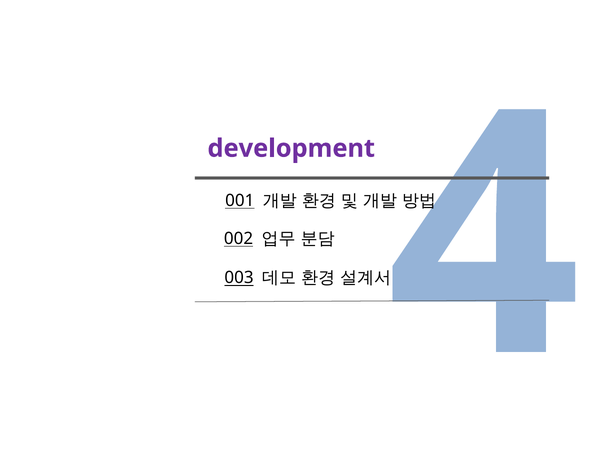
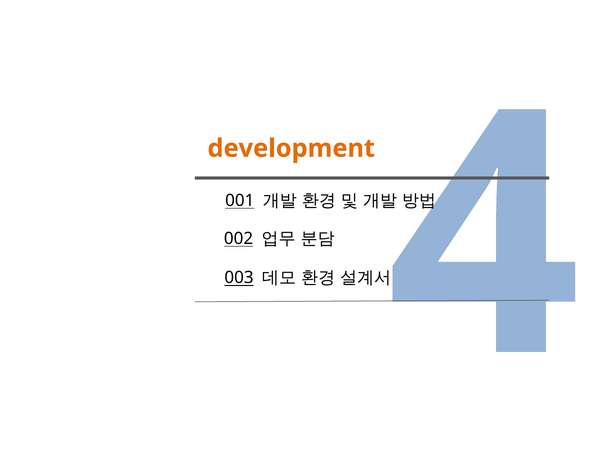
development colour: purple -> orange
